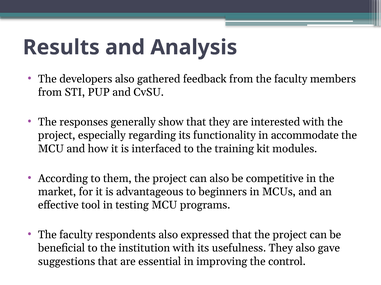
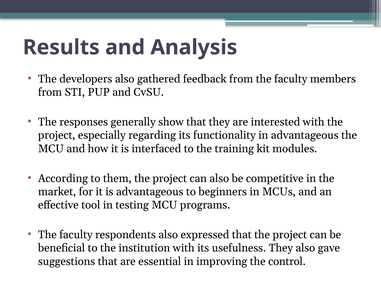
in accommodate: accommodate -> advantageous
